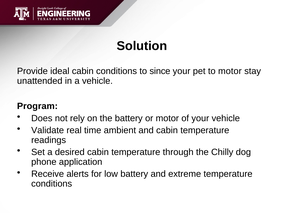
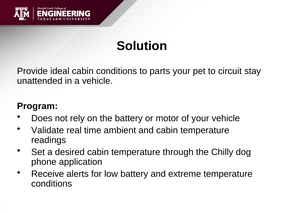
since: since -> parts
to motor: motor -> circuit
